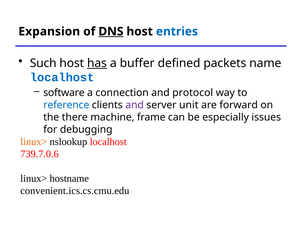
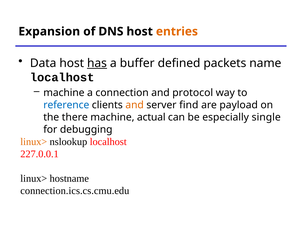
DNS underline: present -> none
entries colour: blue -> orange
Such: Such -> Data
localhost at (62, 78) colour: blue -> black
software at (64, 93): software -> machine
and at (135, 105) colour: purple -> orange
unit: unit -> find
forward: forward -> payload
frame: frame -> actual
issues: issues -> single
739.7.0.6: 739.7.0.6 -> 227.0.0.1
convenient.ics.cs.cmu.edu: convenient.ics.cs.cmu.edu -> connection.ics.cs.cmu.edu
